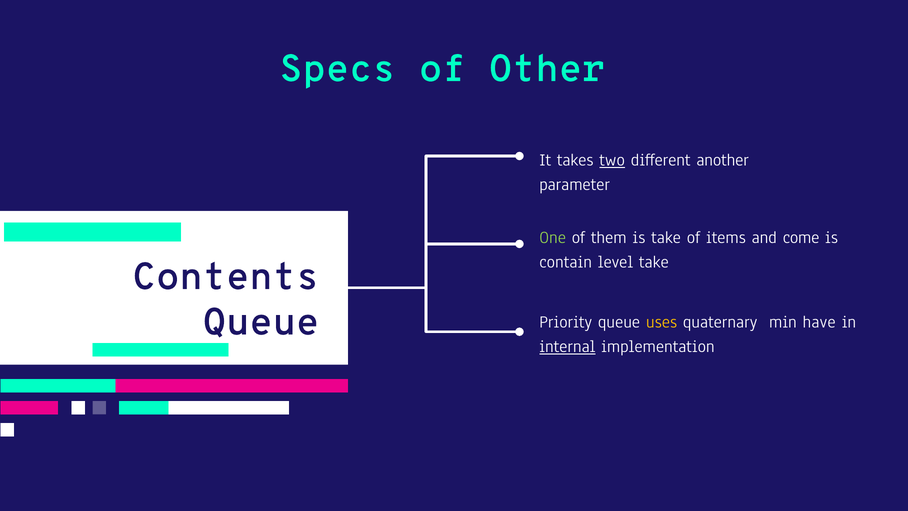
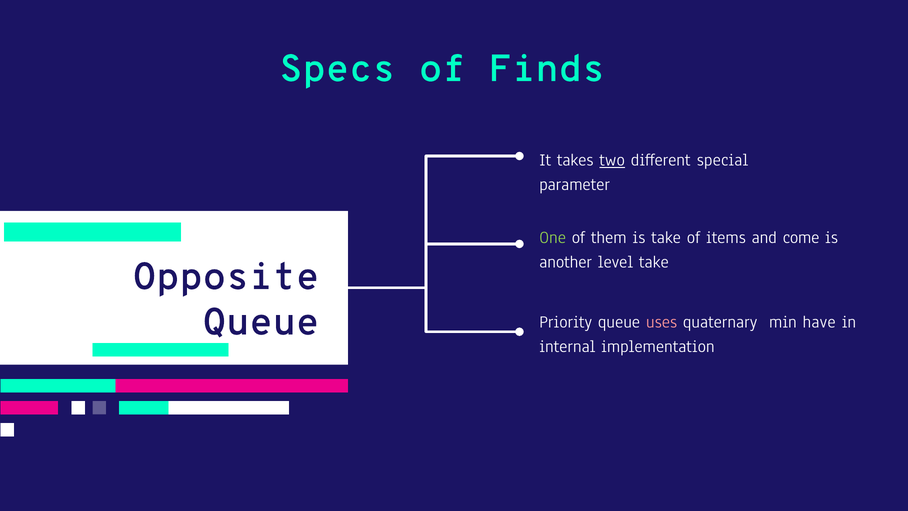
Other: Other -> Finds
another: another -> special
contain: contain -> another
Contents: Contents -> Opposite
uses colour: yellow -> pink
internal underline: present -> none
